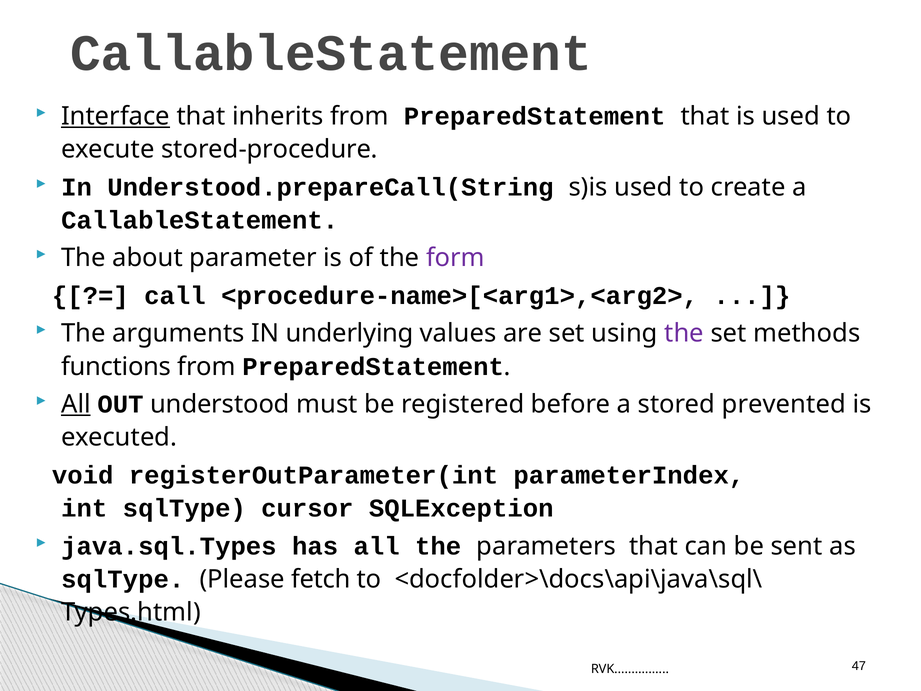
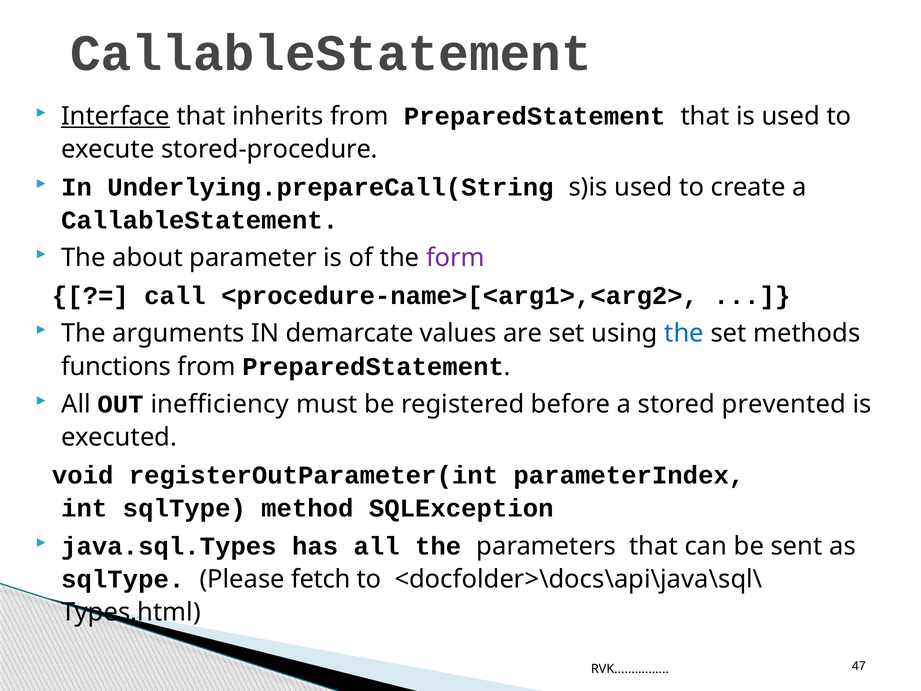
Understood.prepareCall(String: Understood.prepareCall(String -> Underlying.prepareCall(String
underlying: underlying -> demarcate
the at (684, 333) colour: purple -> blue
All at (76, 404) underline: present -> none
understood: understood -> inefficiency
cursor: cursor -> method
